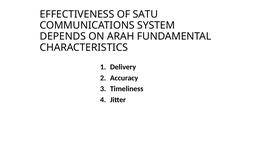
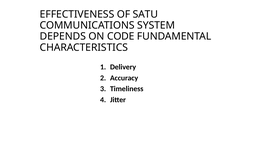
ARAH: ARAH -> CODE
